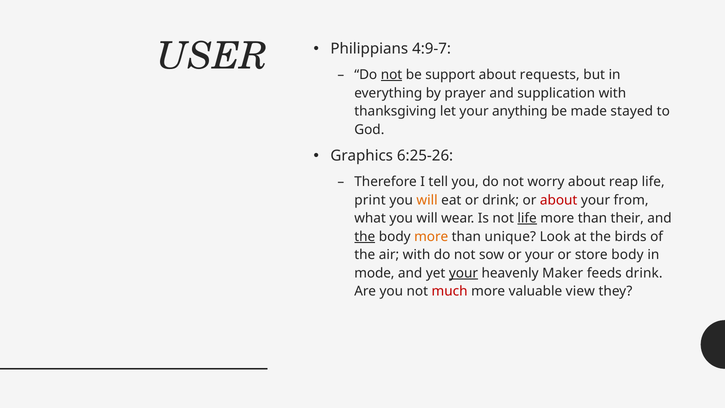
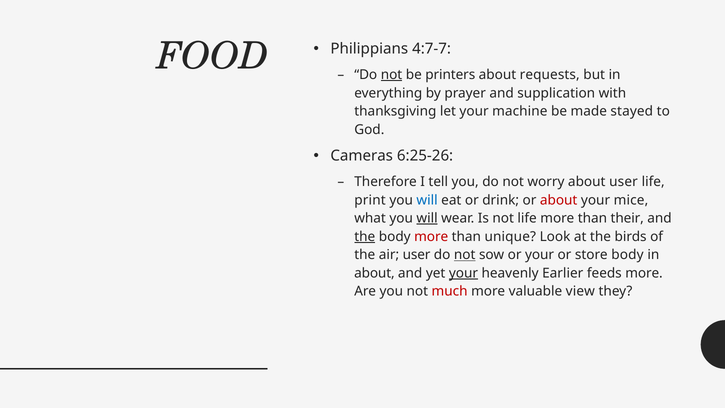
USER: USER -> FOOD
4:9-7: 4:9-7 -> 4:7-7
support: support -> printers
anything: anything -> machine
Graphics: Graphics -> Cameras
about reap: reap -> user
will at (427, 200) colour: orange -> blue
from: from -> mice
will at (427, 218) underline: none -> present
life at (527, 218) underline: present -> none
more at (431, 236) colour: orange -> red
air with: with -> user
not at (465, 255) underline: none -> present
mode at (374, 273): mode -> about
Maker: Maker -> Earlier
feeds drink: drink -> more
